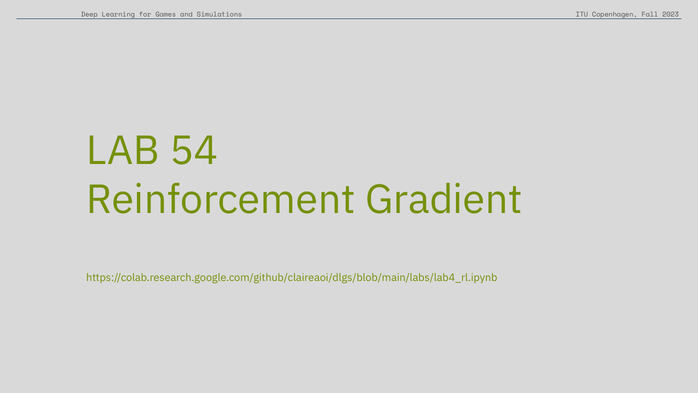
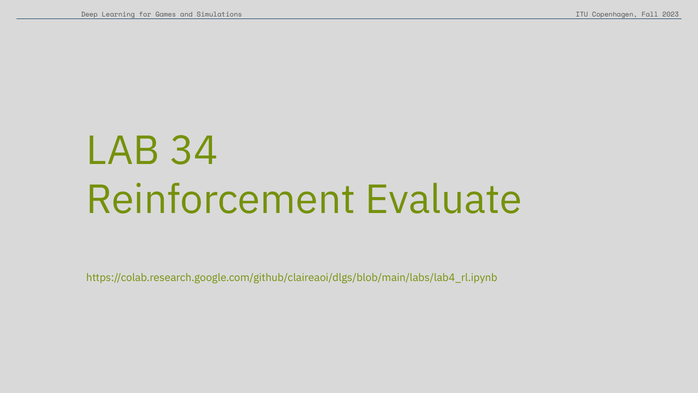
54: 54 -> 34
Gradient: Gradient -> Evaluate
